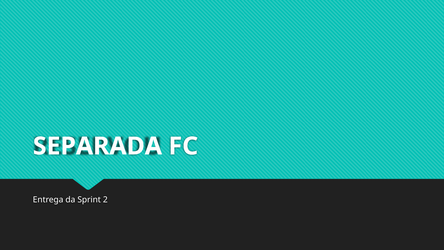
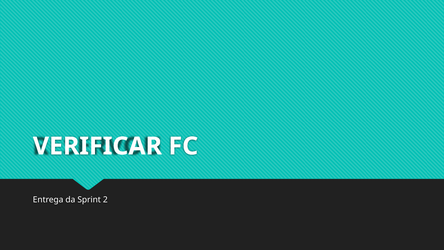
SEPARADA: SEPARADA -> VERIFICAR
